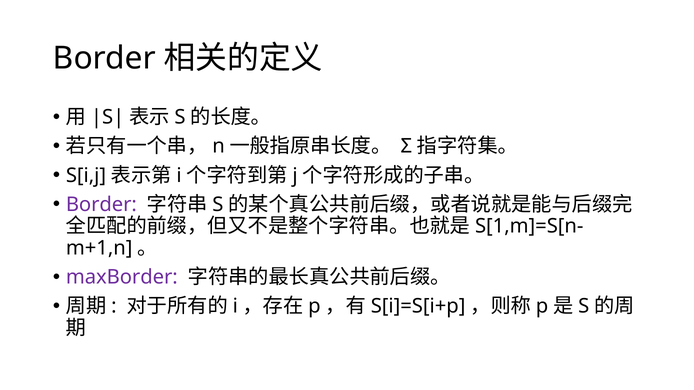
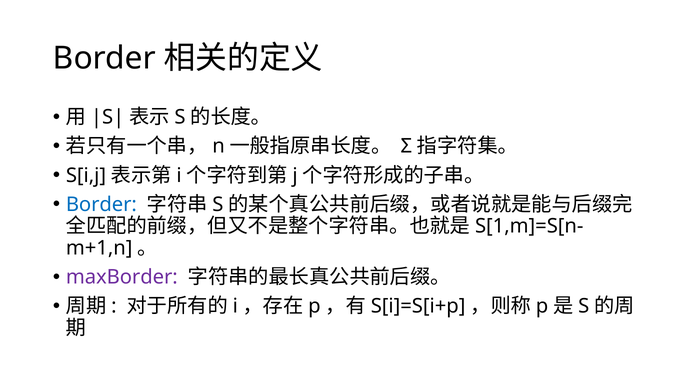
Border at (101, 205) colour: purple -> blue
